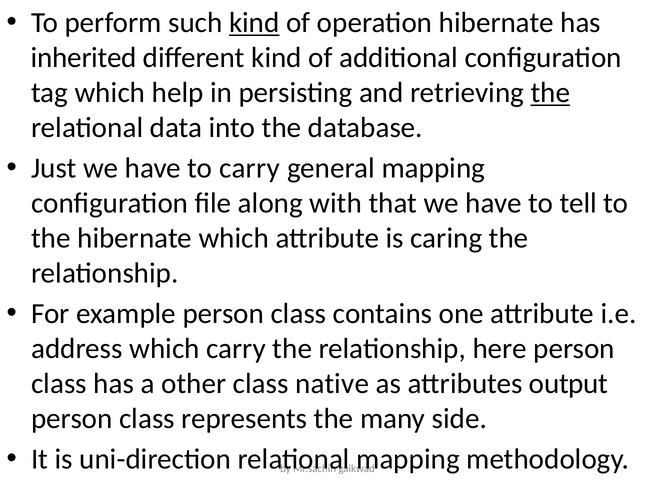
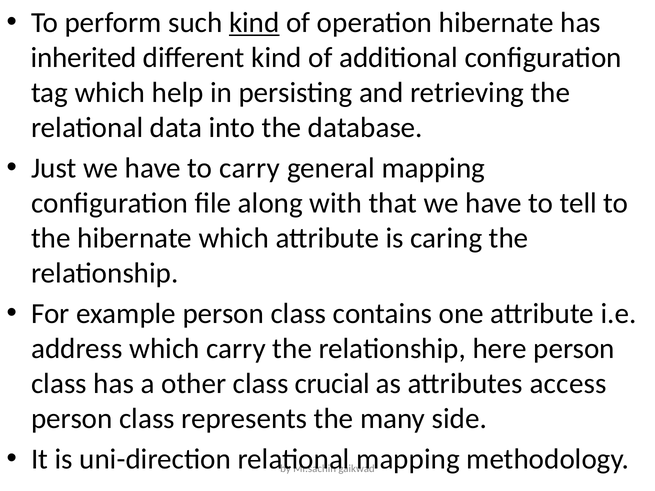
the at (550, 93) underline: present -> none
native: native -> crucial
output: output -> access
